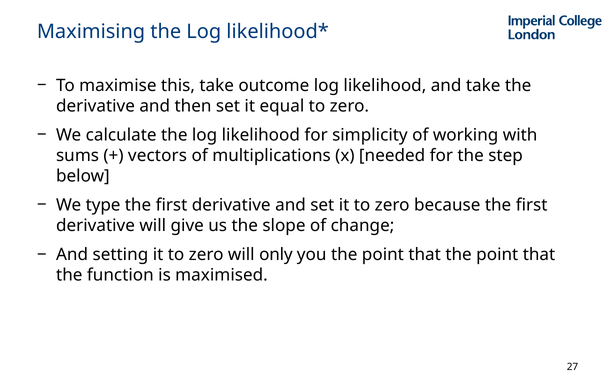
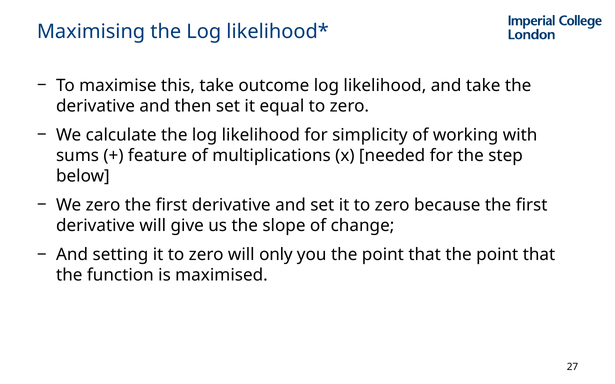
vectors: vectors -> feature
We type: type -> zero
